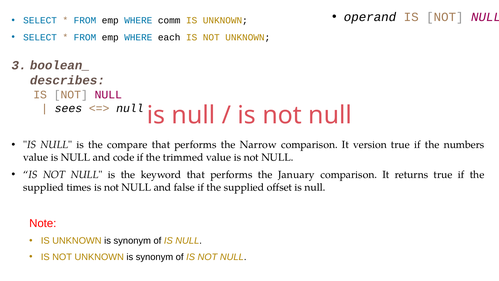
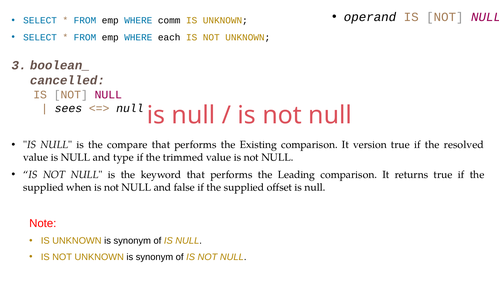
describes: describes -> cancelled
Narrow: Narrow -> Existing
numbers: numbers -> resolved
code: code -> type
January: January -> Leading
times: times -> when
